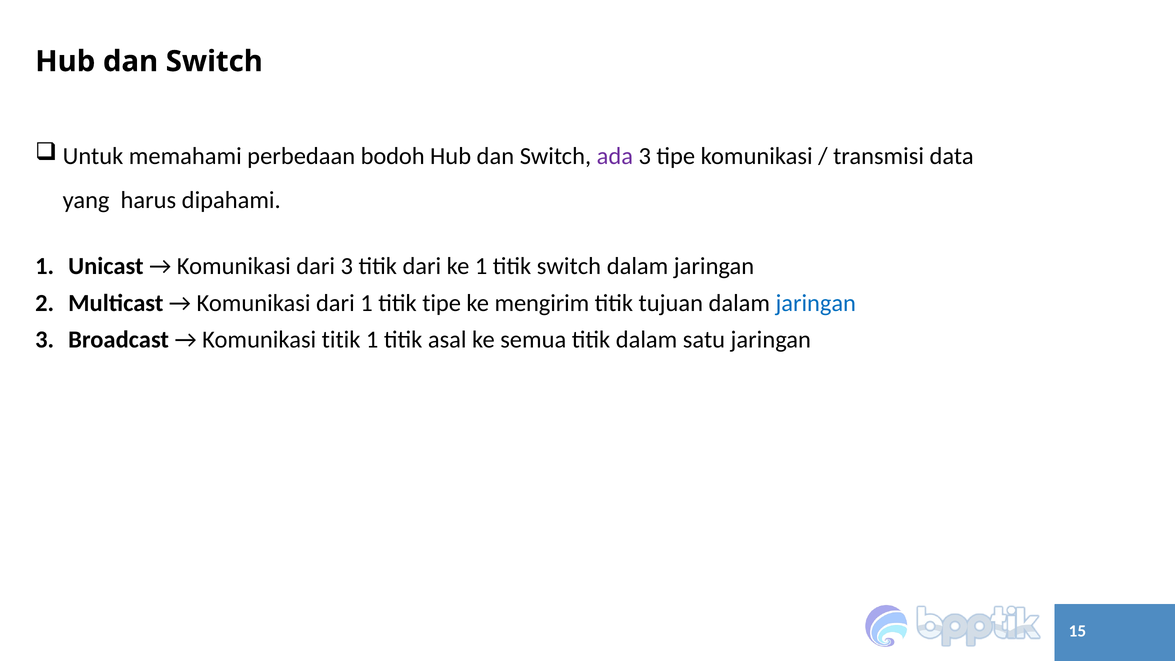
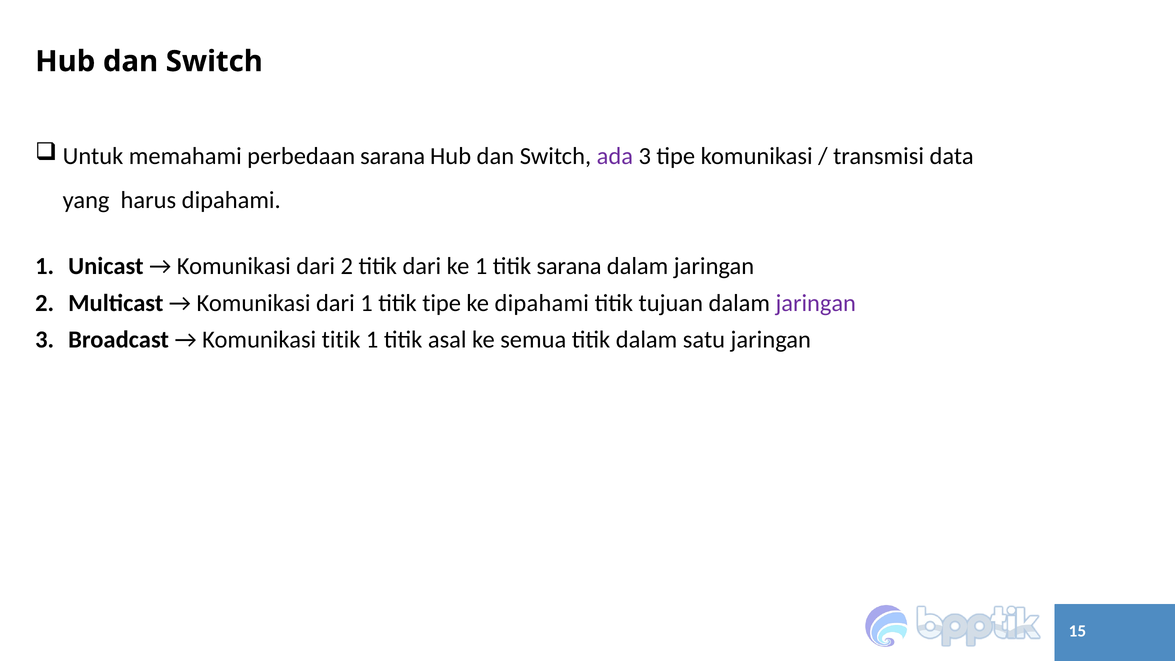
perbedaan bodoh: bodoh -> sarana
dari 3: 3 -> 2
titik switch: switch -> sarana
ke mengirim: mengirim -> dipahami
jaringan at (816, 303) colour: blue -> purple
